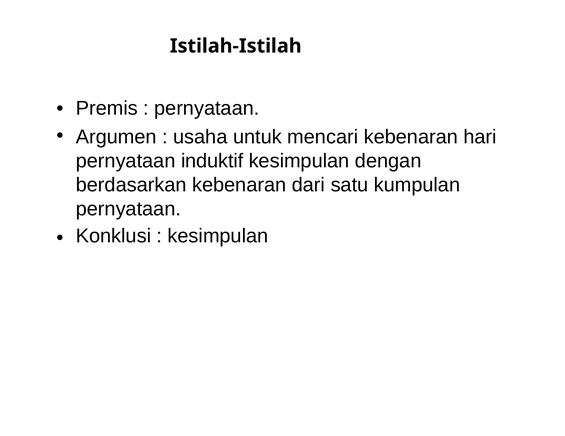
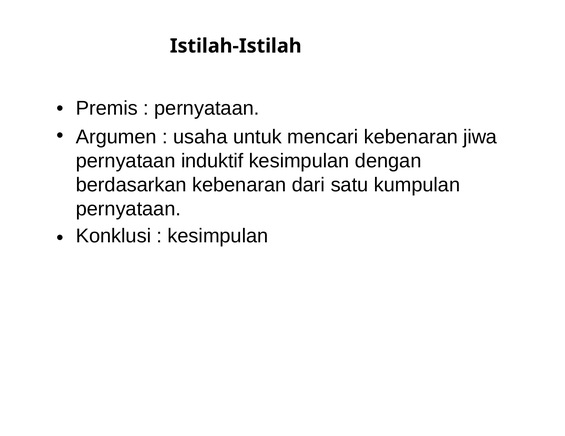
hari: hari -> jiwa
